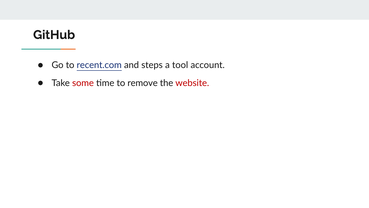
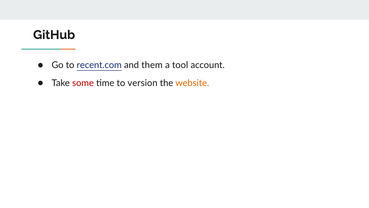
steps: steps -> them
remove: remove -> version
website colour: red -> orange
